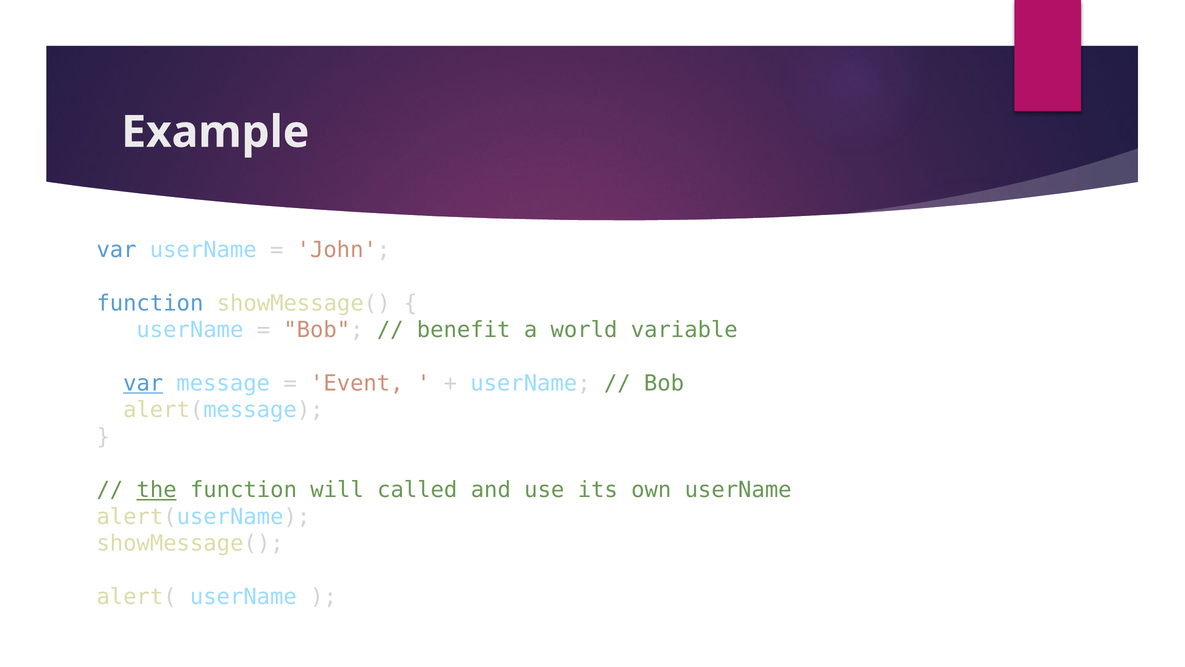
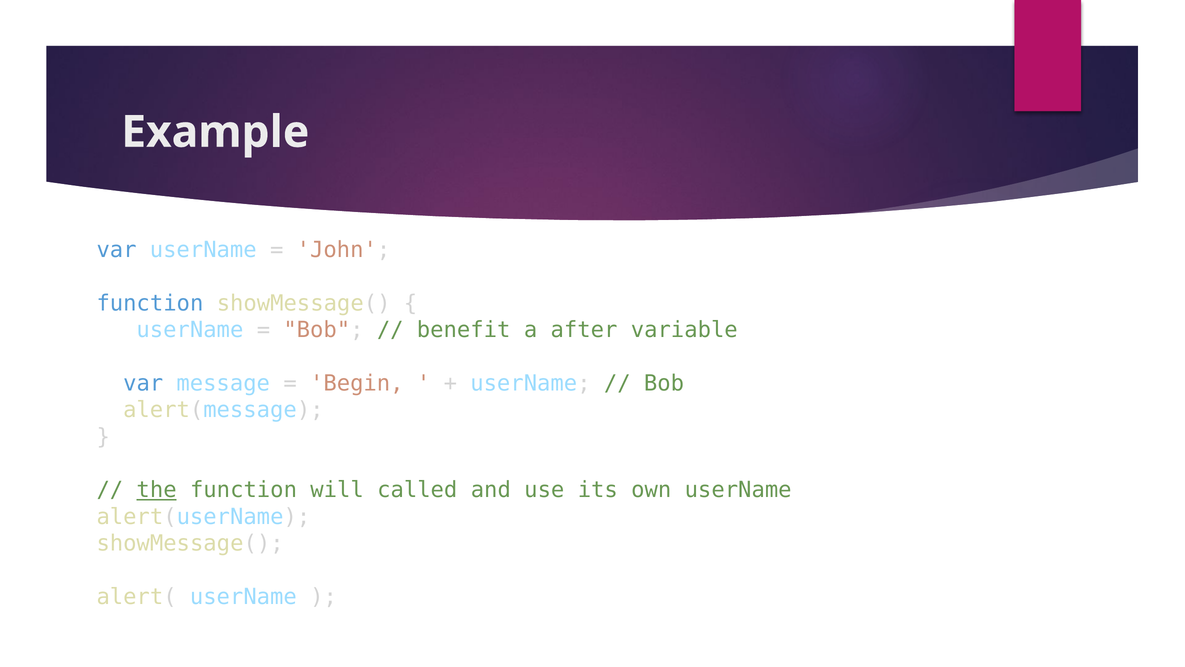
world: world -> after
var at (143, 383) underline: present -> none
Event: Event -> Begin
